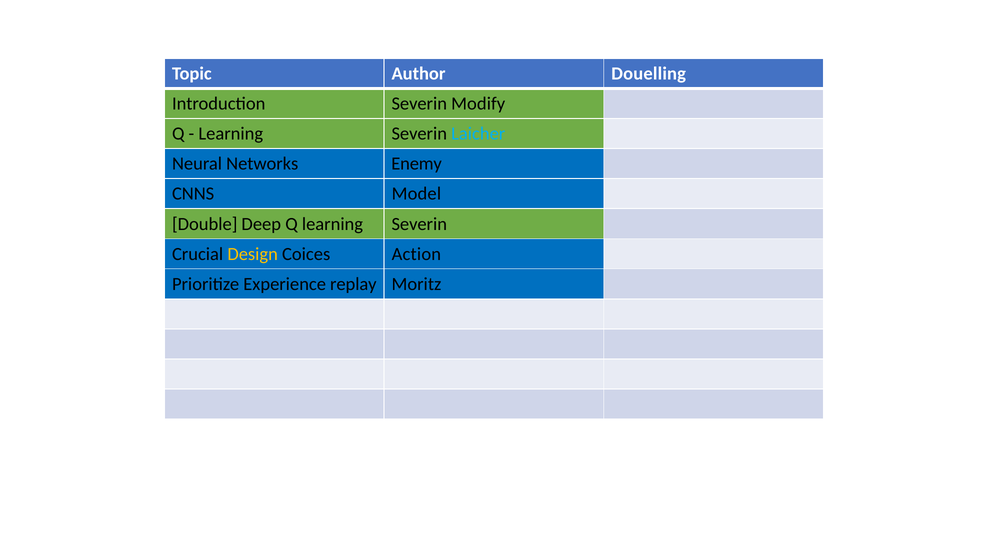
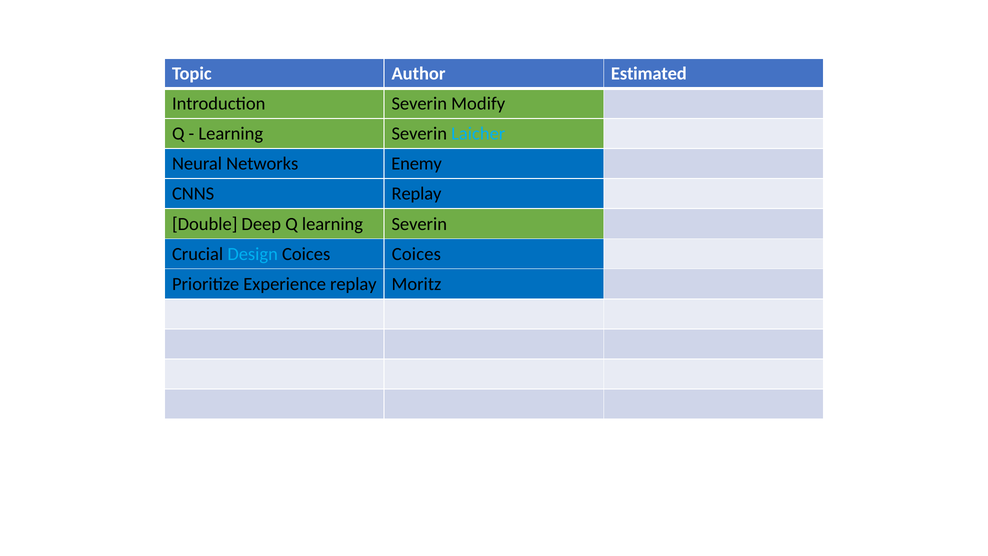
Douelling: Douelling -> Estimated
CNNS Model: Model -> Replay
Design colour: yellow -> light blue
Coices Action: Action -> Coices
